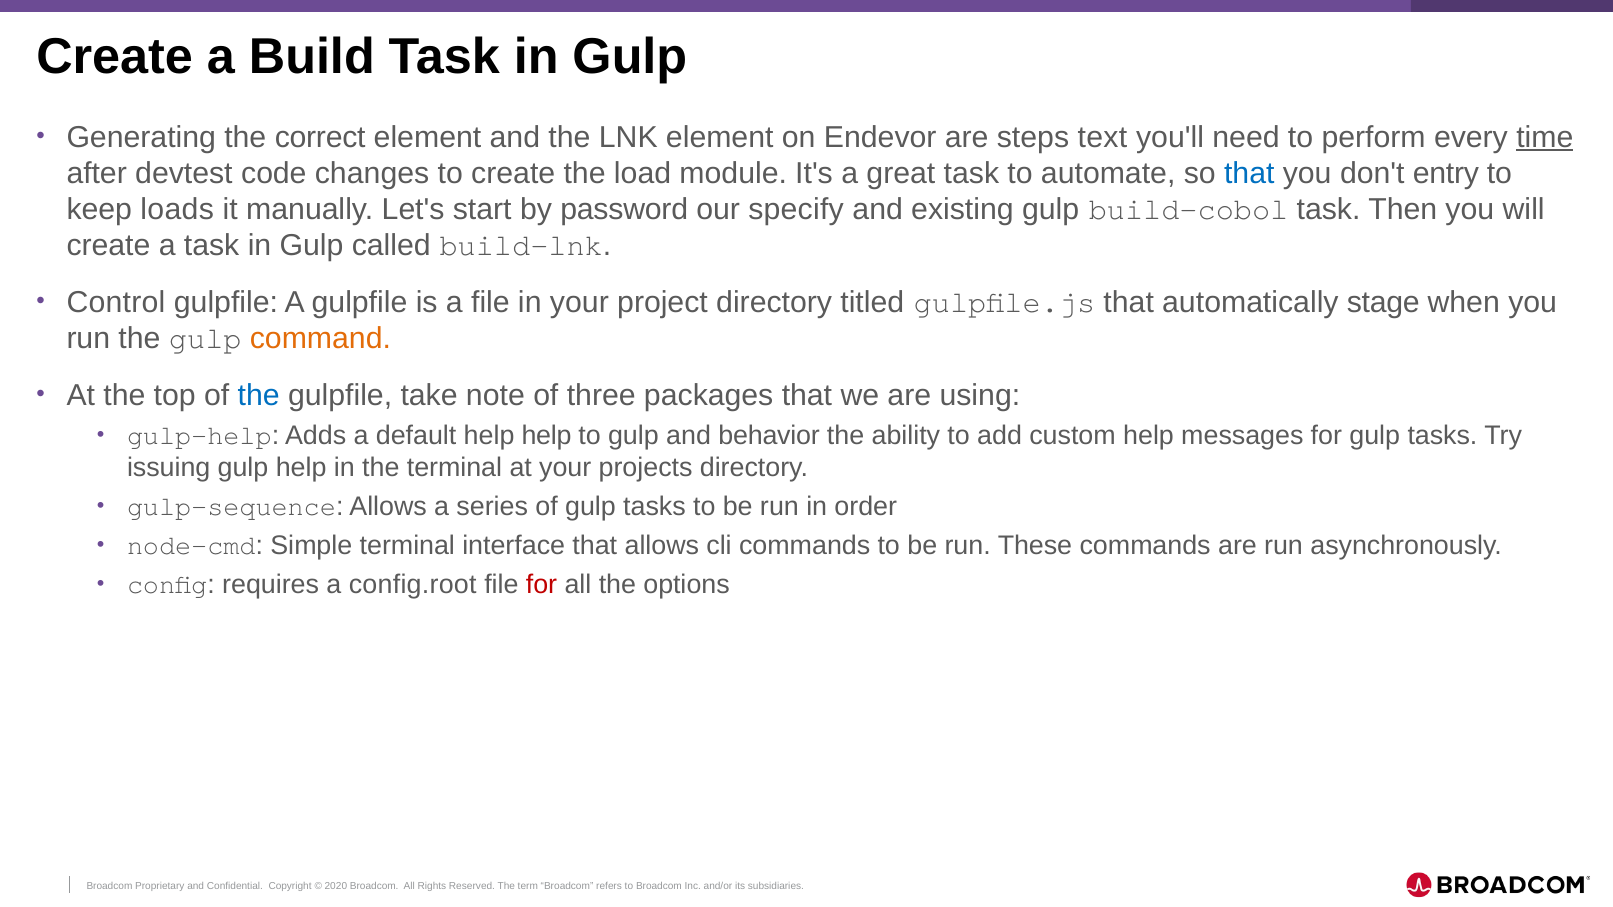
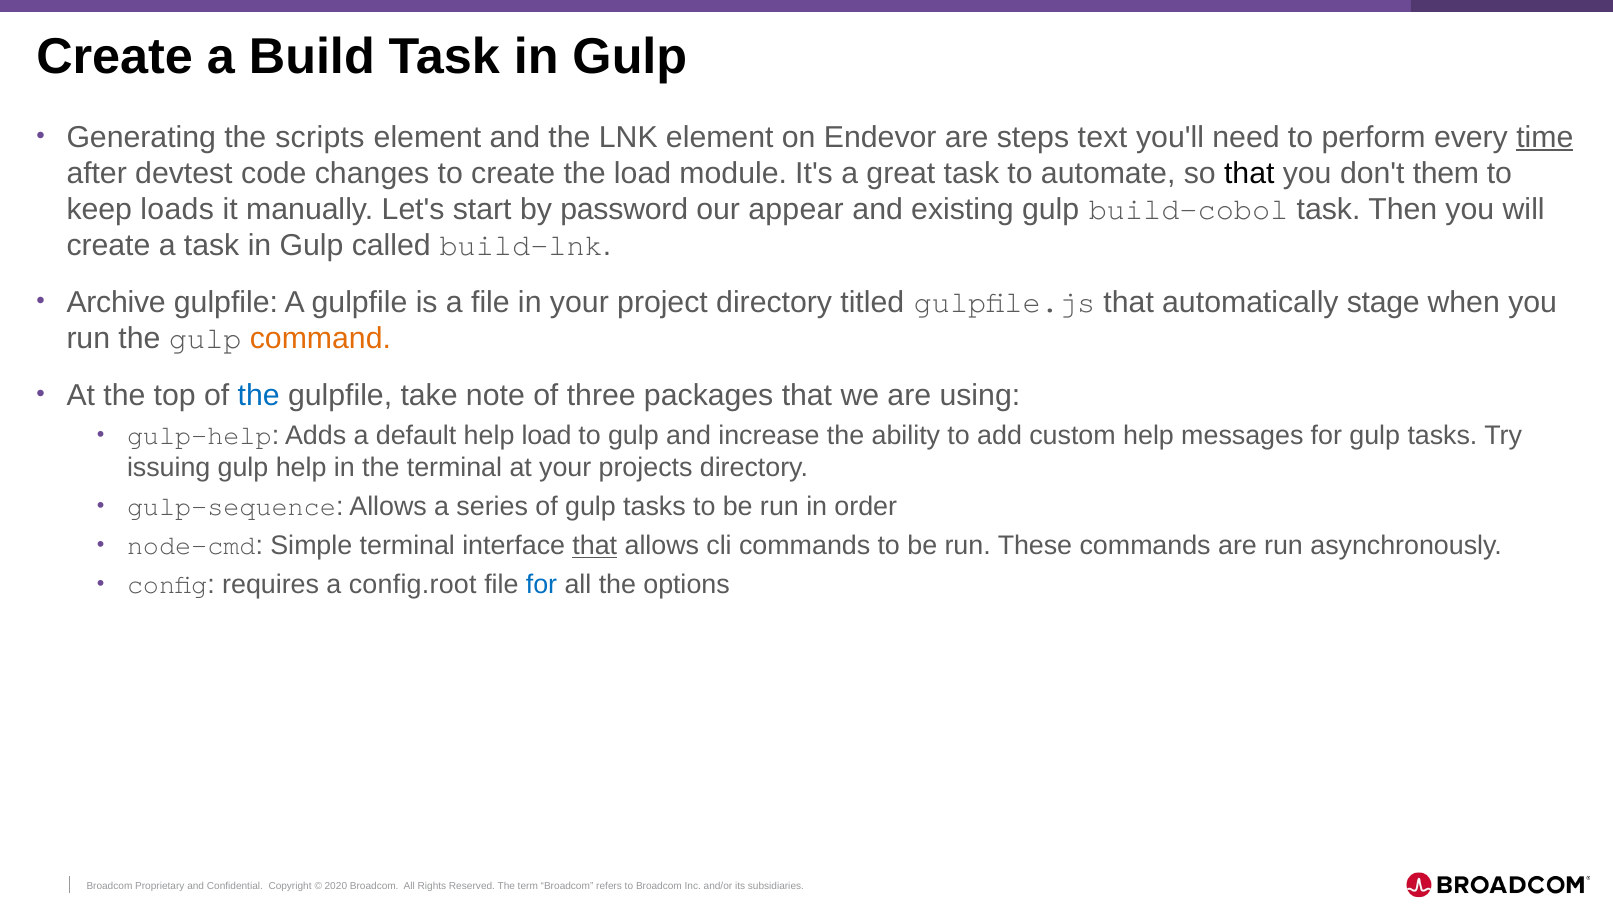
correct: correct -> scripts
that at (1249, 173) colour: blue -> black
entry: entry -> them
specify: specify -> appear
Control: Control -> Archive
help help: help -> load
behavior: behavior -> increase
that at (595, 546) underline: none -> present
for at (542, 585) colour: red -> blue
